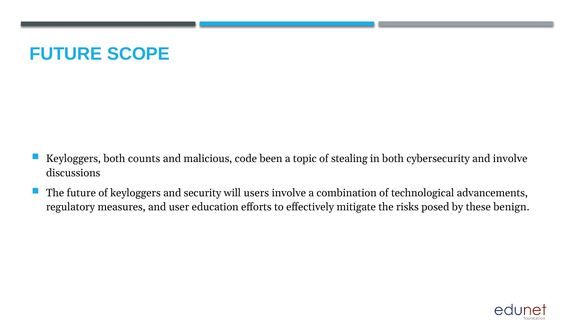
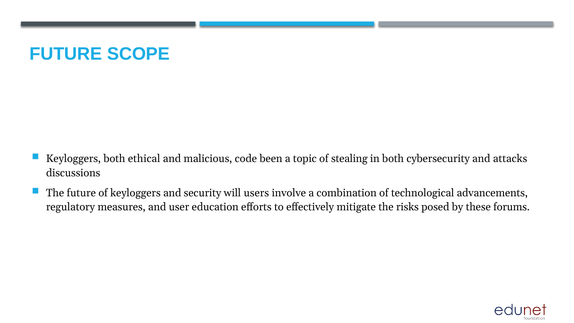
counts: counts -> ethical
and involve: involve -> attacks
benign: benign -> forums
